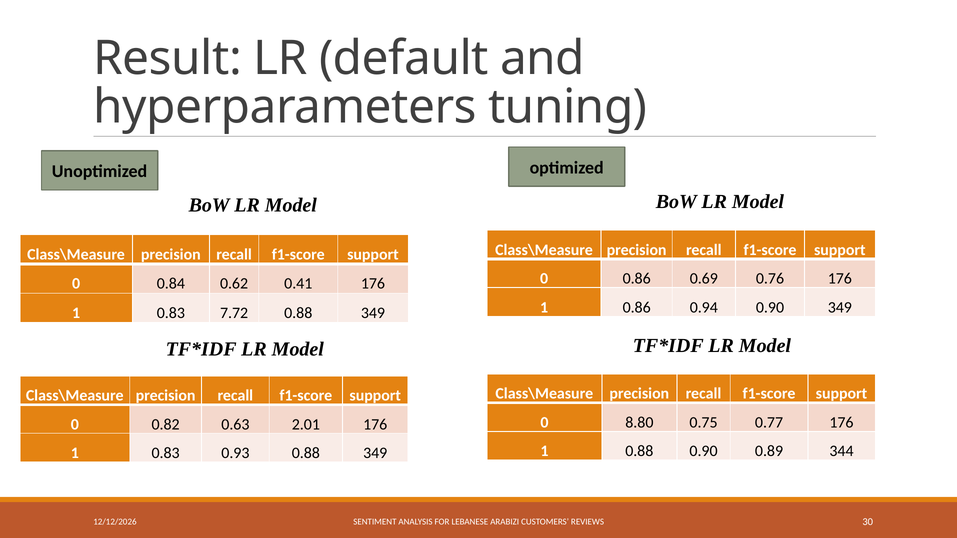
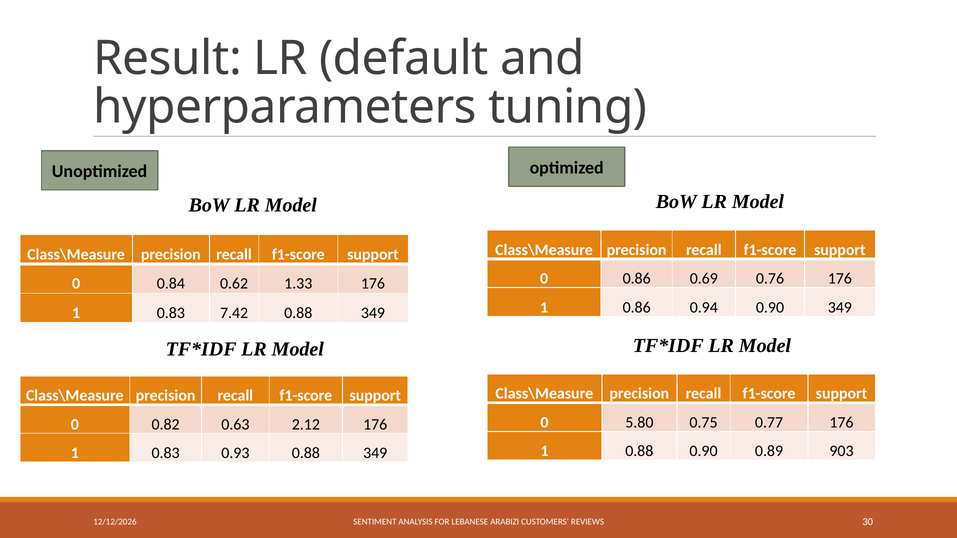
0.41: 0.41 -> 1.33
7.72: 7.72 -> 7.42
8.80: 8.80 -> 5.80
2.01: 2.01 -> 2.12
344: 344 -> 903
